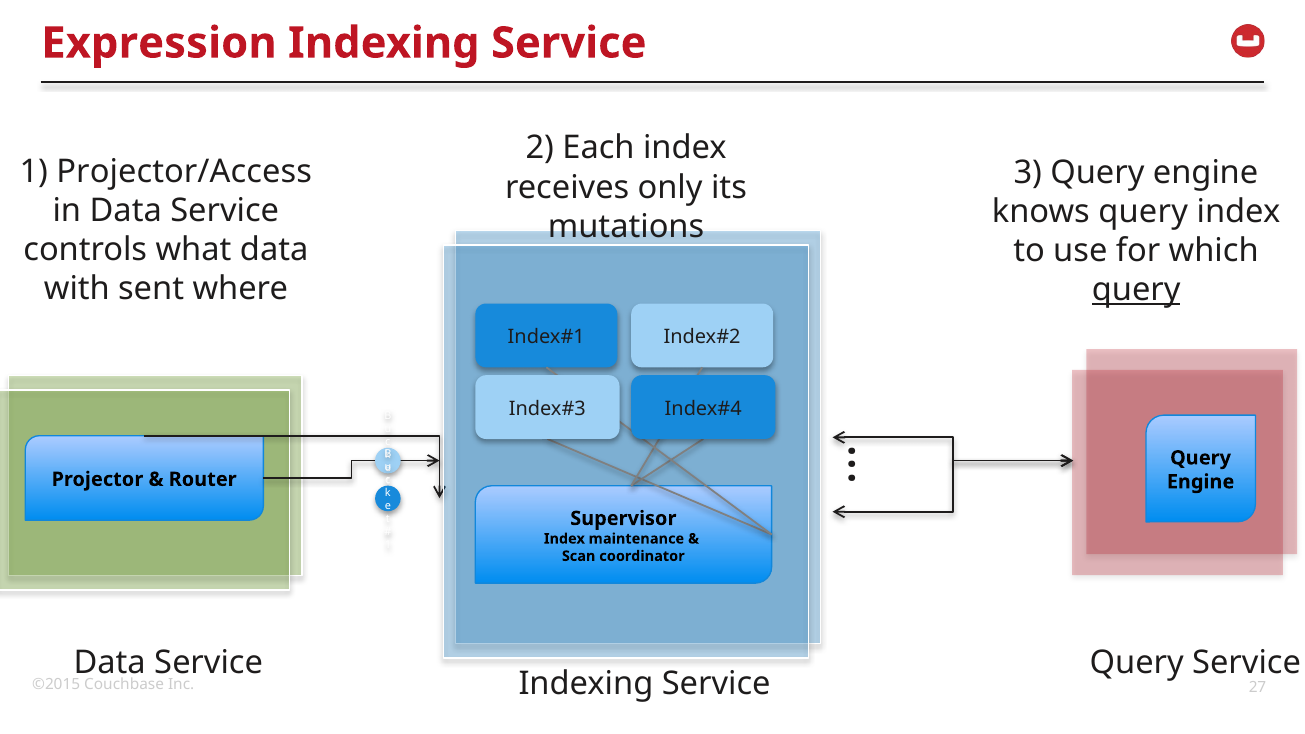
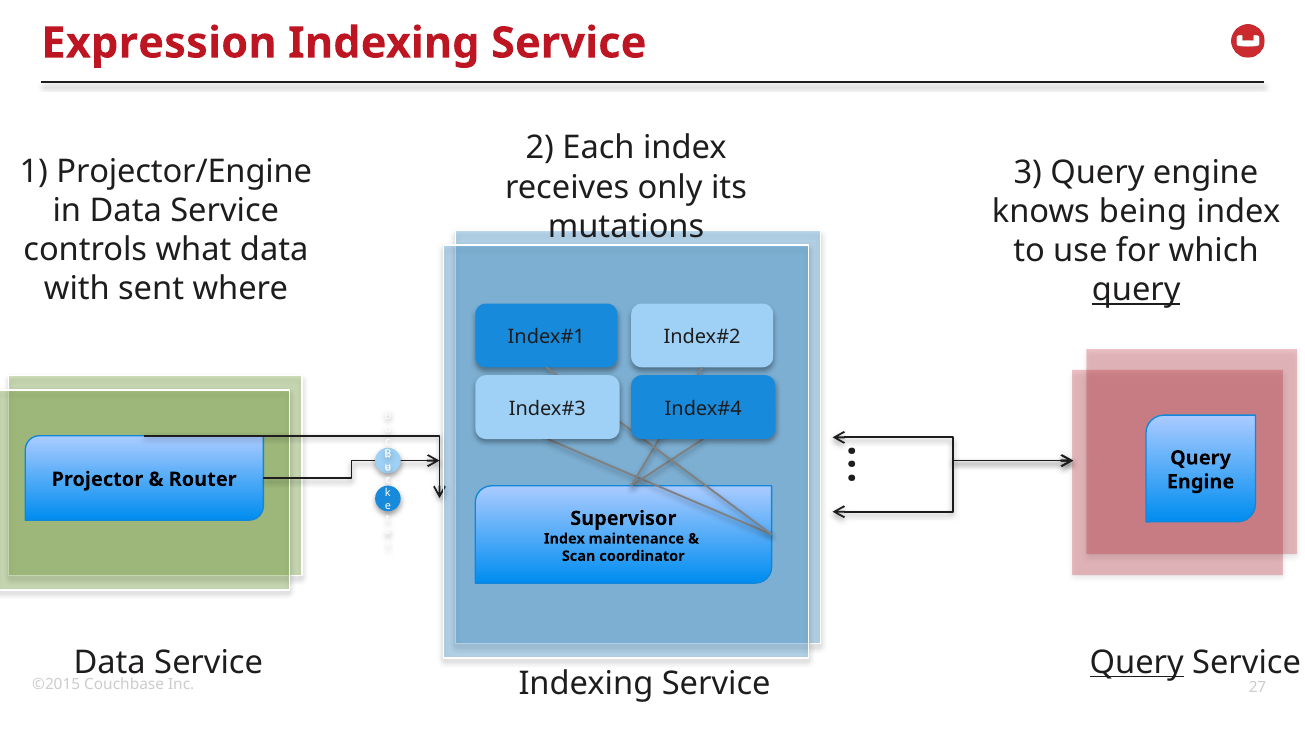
Projector/Access: Projector/Access -> Projector/Engine
knows query: query -> being
Query at (1137, 663) underline: none -> present
